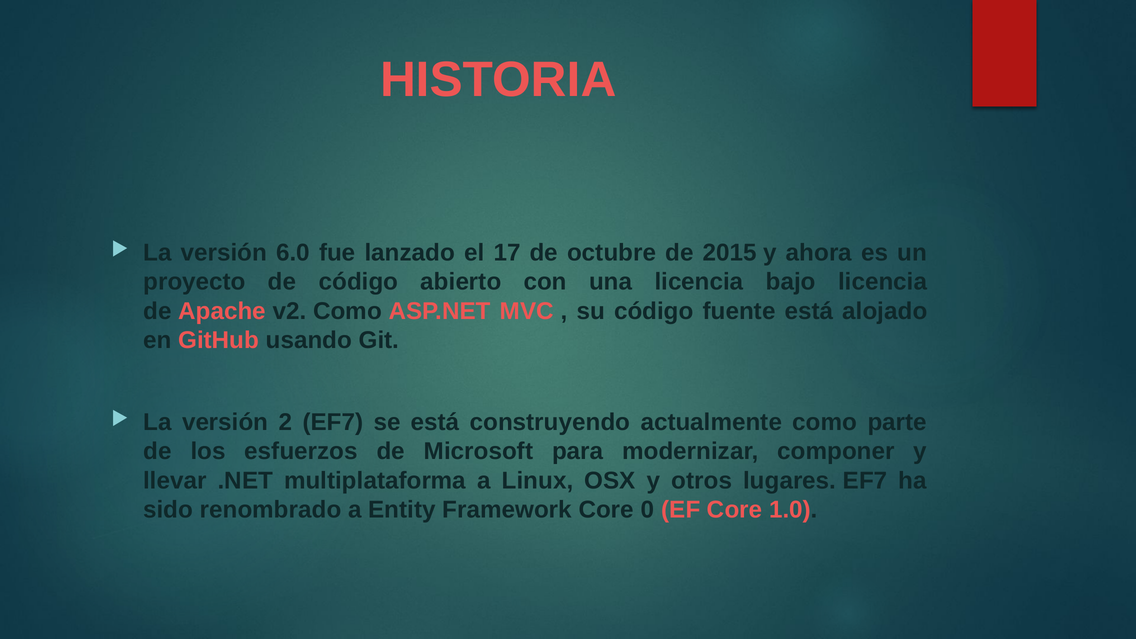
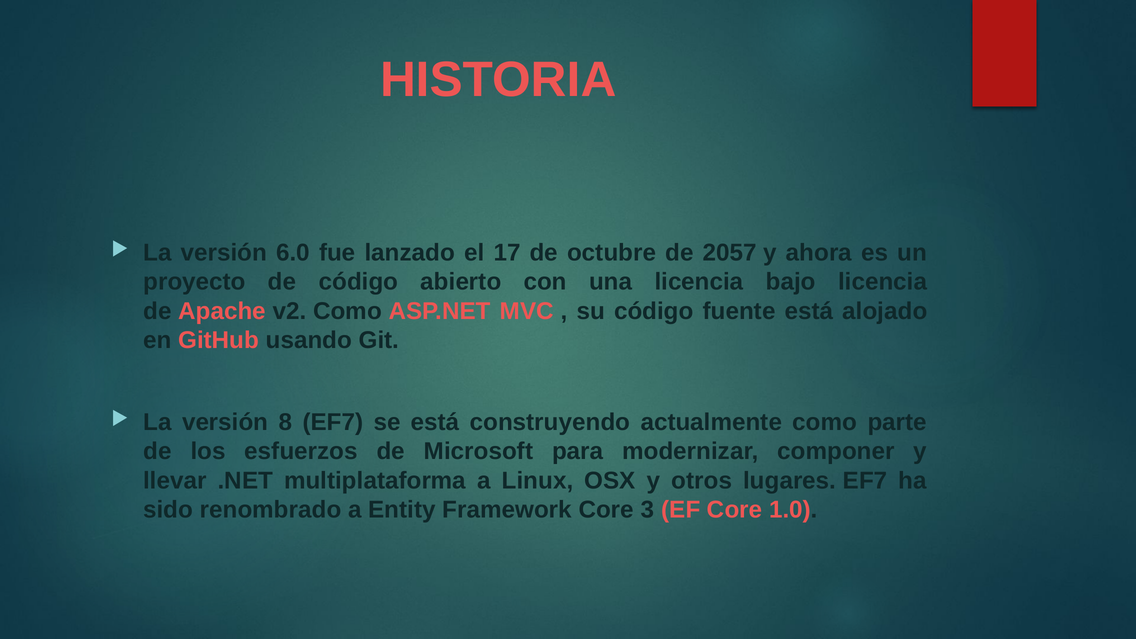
2015: 2015 -> 2057
2: 2 -> 8
0: 0 -> 3
